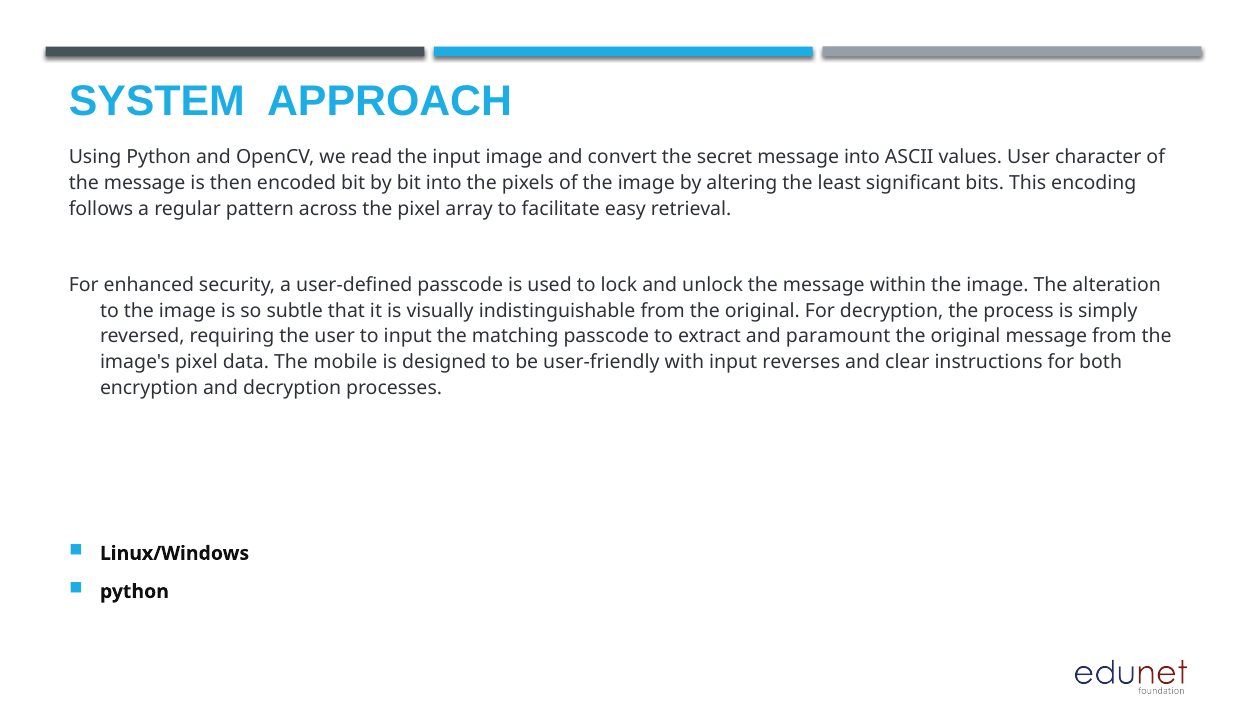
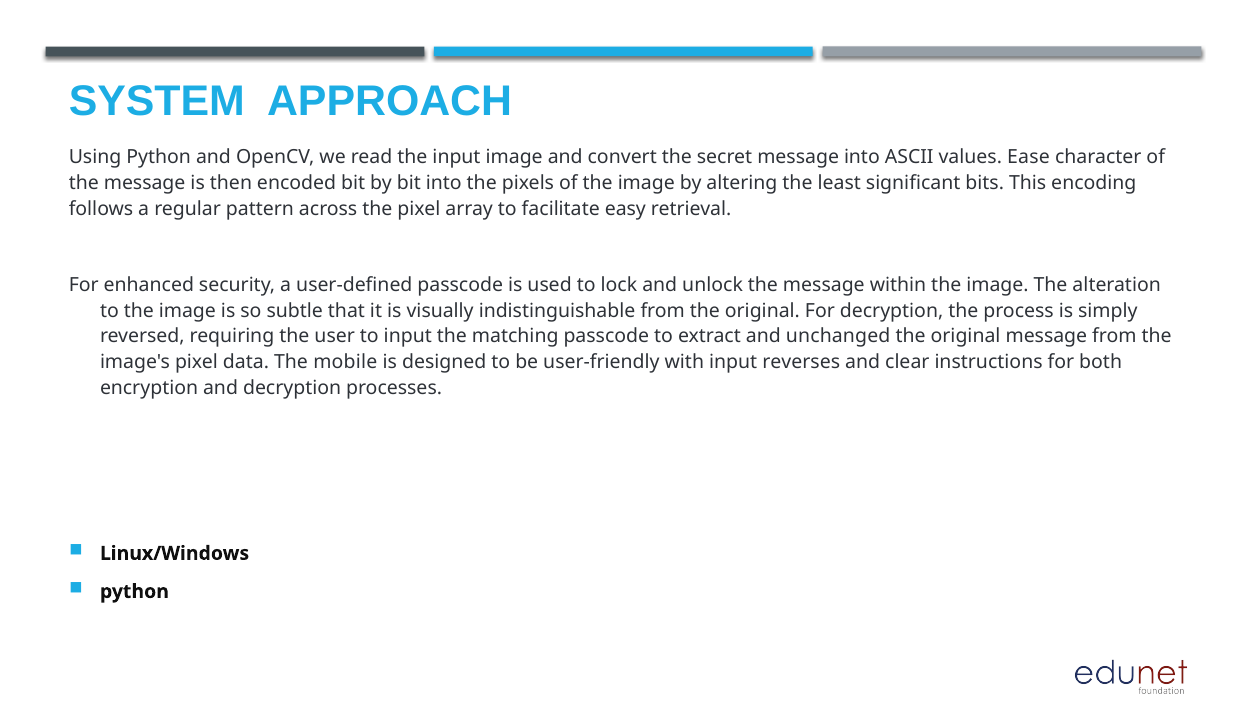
values User: User -> Ease
paramount: paramount -> unchanged
